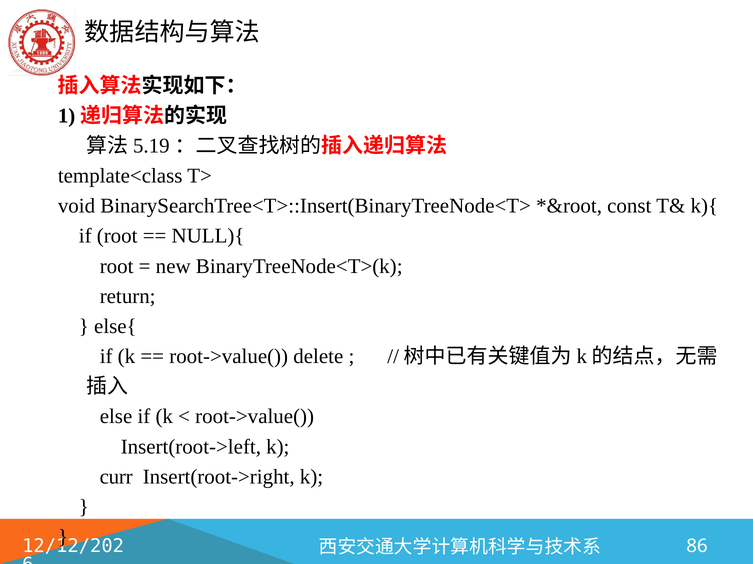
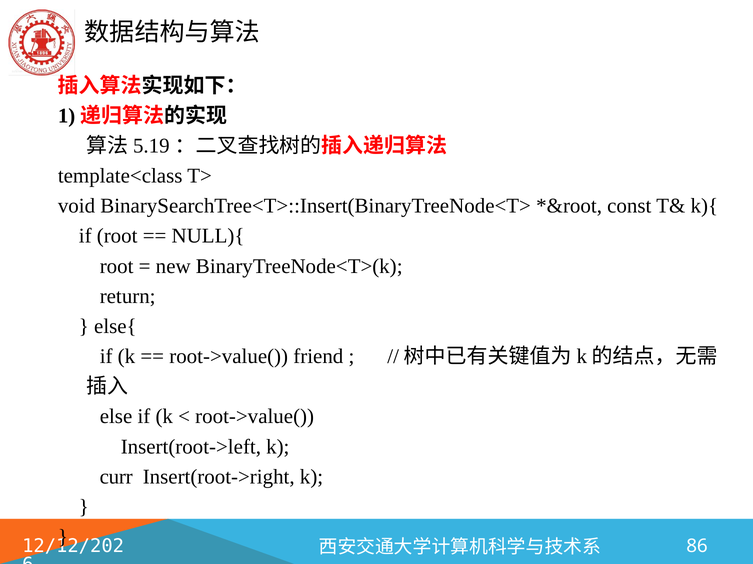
delete: delete -> friend
